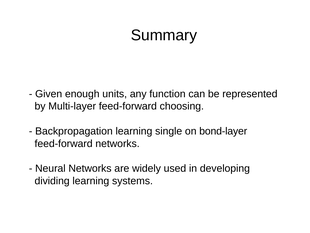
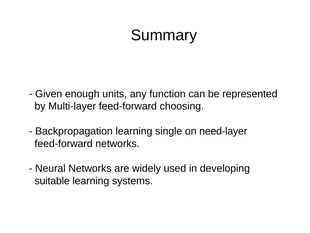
bond-layer: bond-layer -> need-layer
dividing: dividing -> suitable
